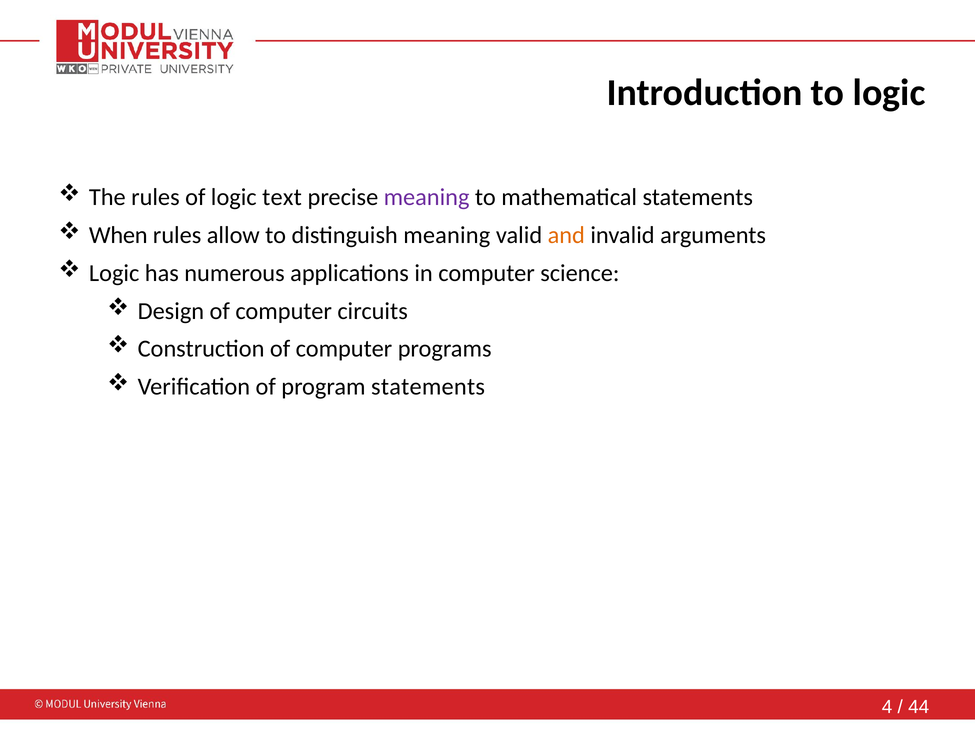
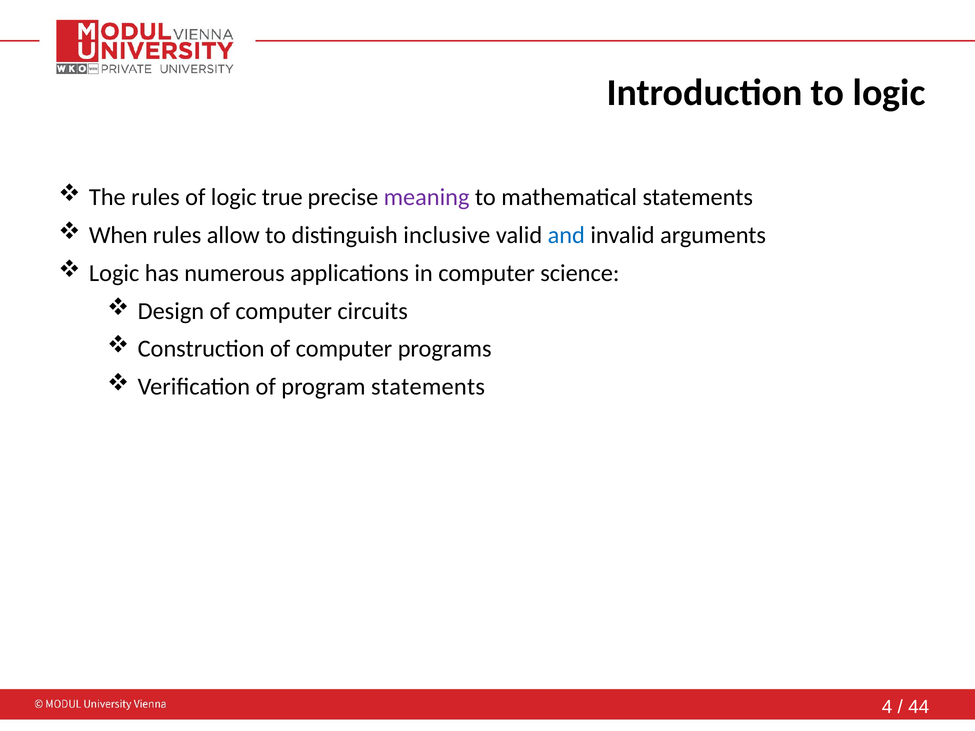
text: text -> true
distinguish meaning: meaning -> inclusive
and colour: orange -> blue
